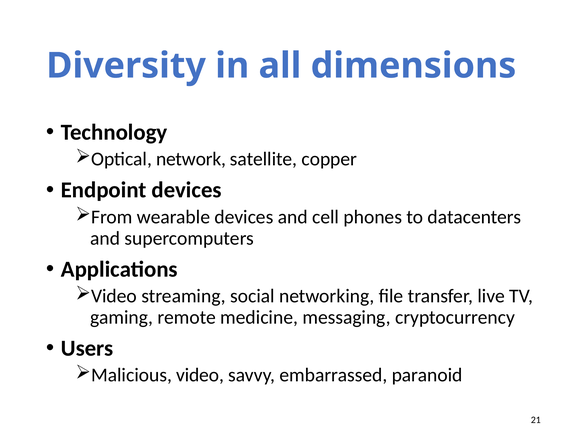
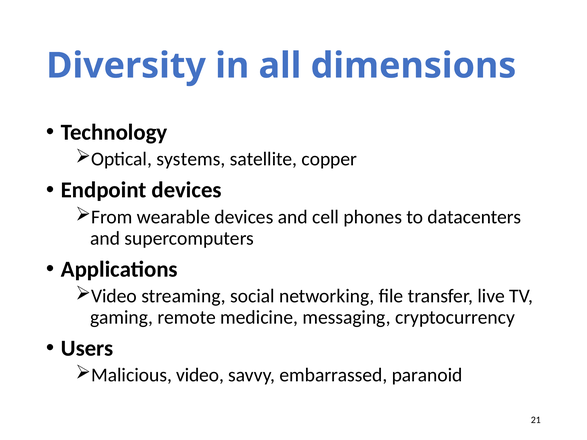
network: network -> systems
